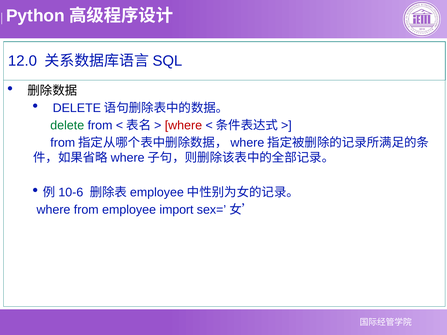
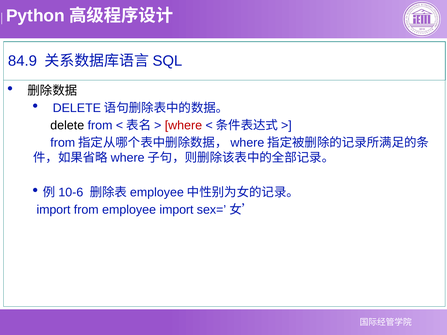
12.0: 12.0 -> 84.9
delete colour: green -> black
where at (53, 210): where -> import
